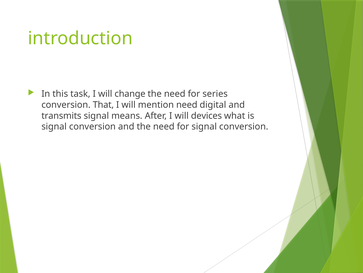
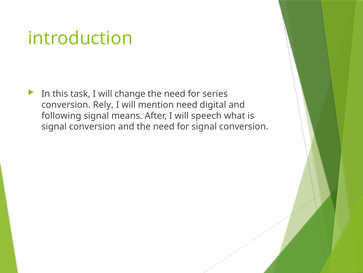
That: That -> Rely
transmits: transmits -> following
devices: devices -> speech
